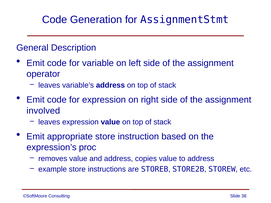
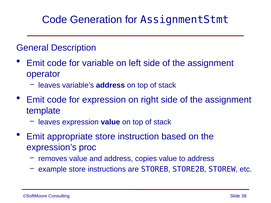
involved: involved -> template
